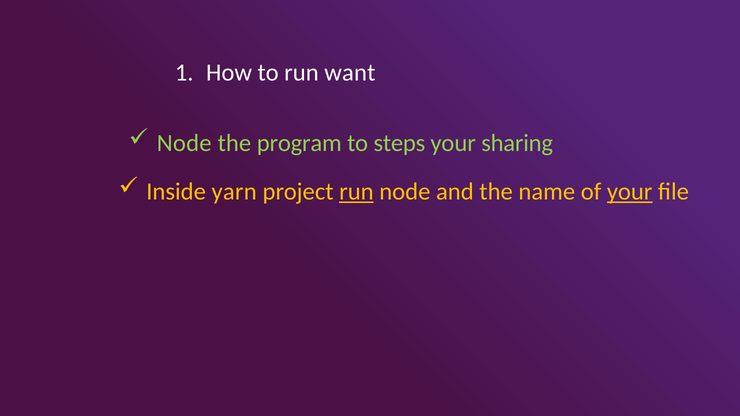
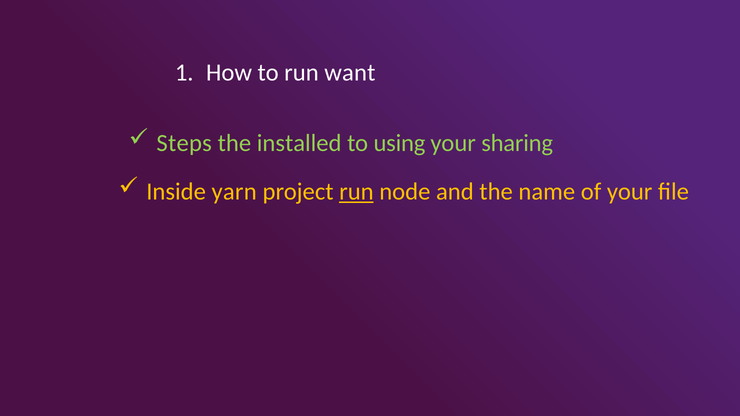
Node at (184, 143): Node -> Steps
program: program -> installed
steps: steps -> using
your at (630, 192) underline: present -> none
